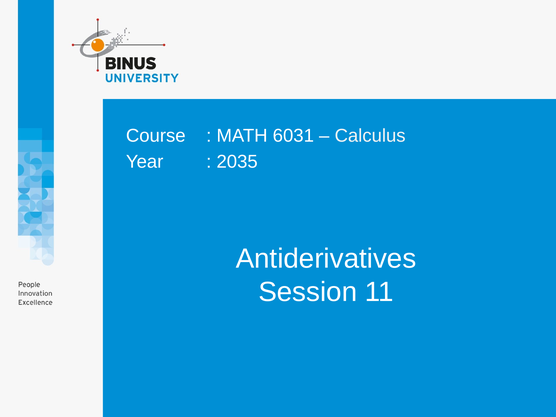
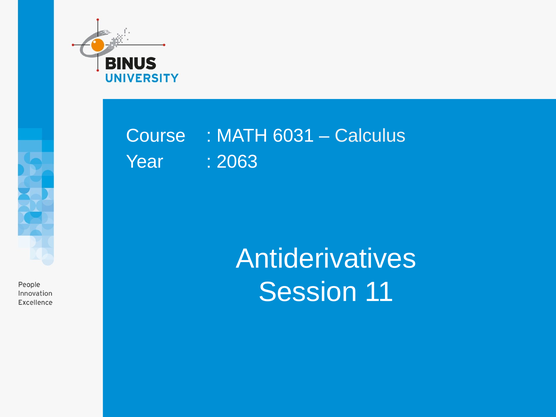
2035: 2035 -> 2063
